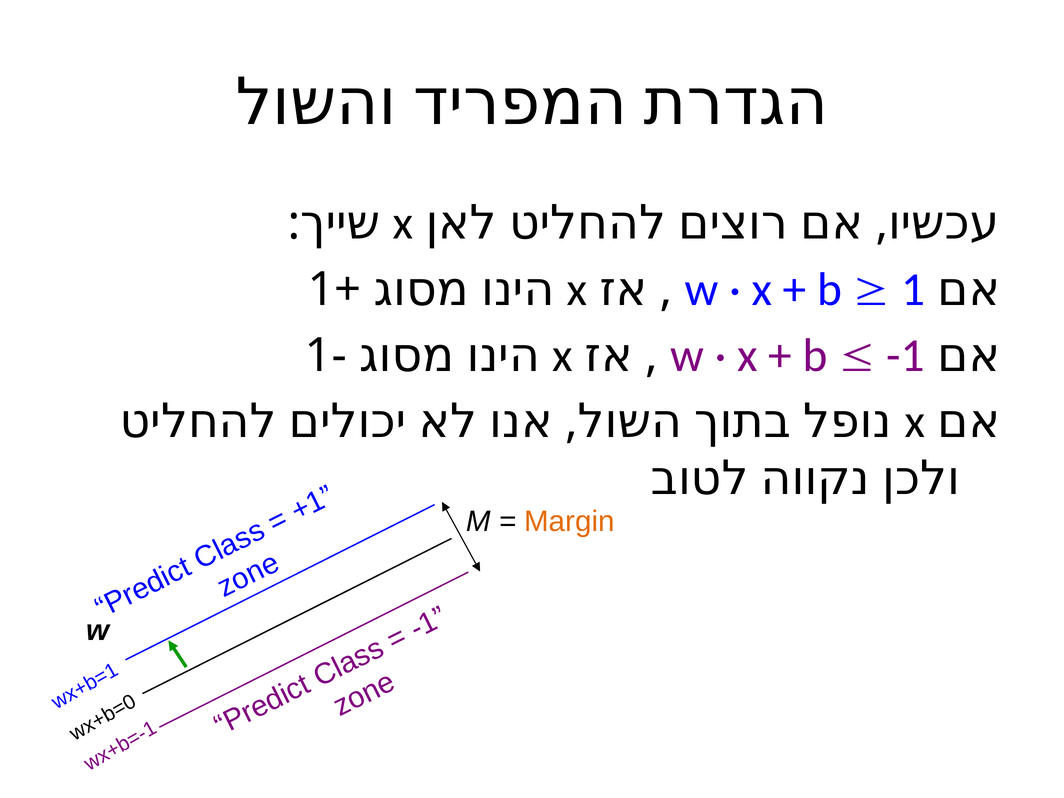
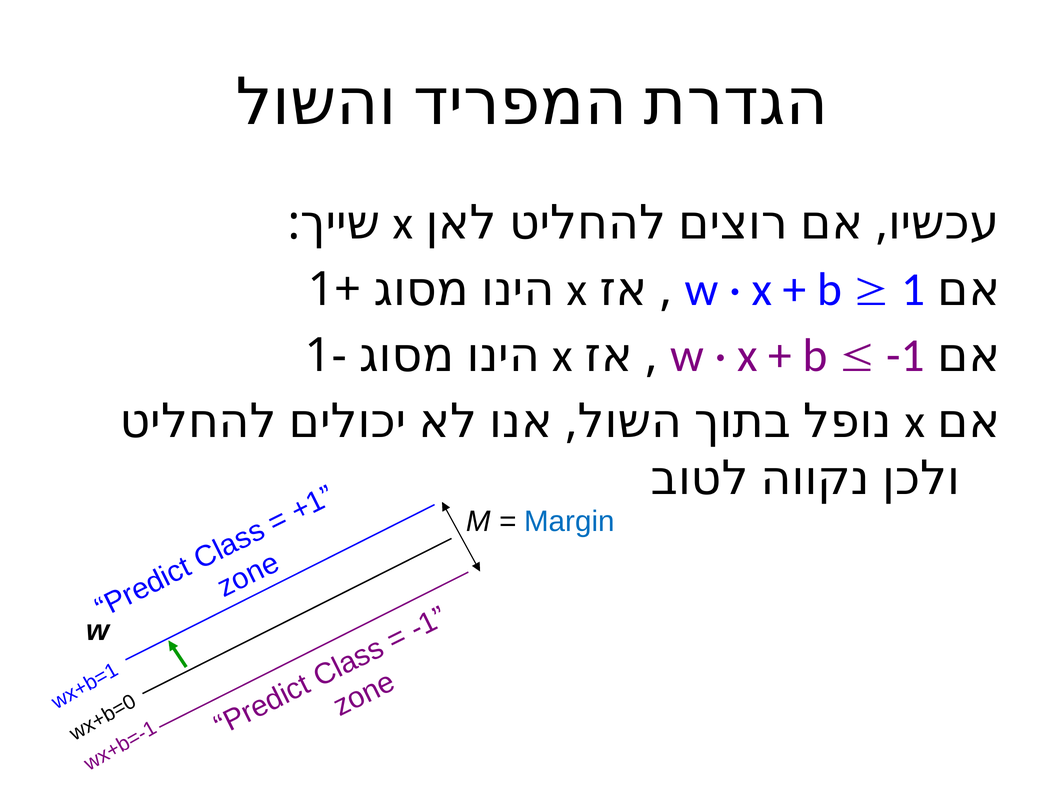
Margin colour: orange -> blue
